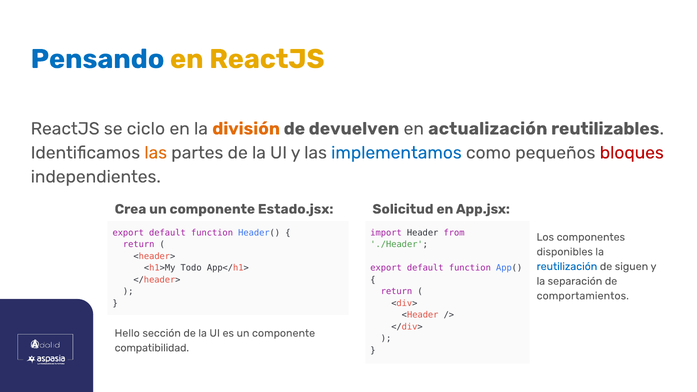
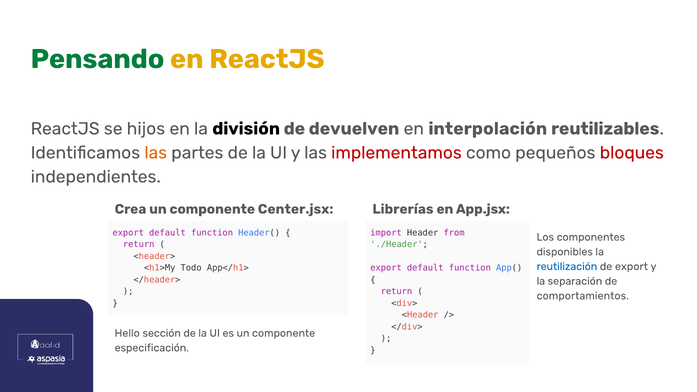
Pensando colour: blue -> green
ciclo: ciclo -> hijos
división colour: orange -> black
actualización: actualización -> interpolación
implementamos colour: blue -> red
Estado.jsx: Estado.jsx -> Center.jsx
Solicitud: Solicitud -> Librerías
de siguen: siguen -> export
compatibilidad: compatibilidad -> especificación
